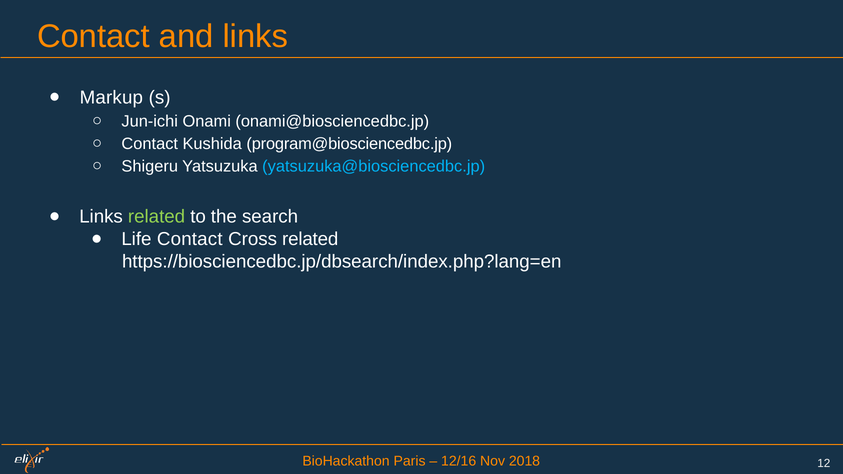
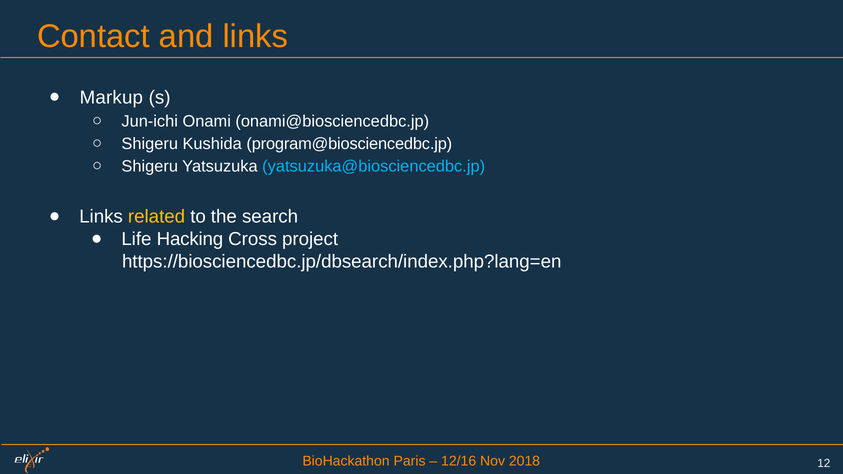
Contact at (150, 144): Contact -> Shigeru
related at (157, 217) colour: light green -> yellow
Life Contact: Contact -> Hacking
Cross related: related -> project
